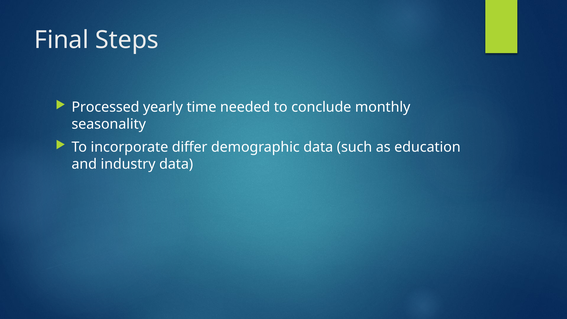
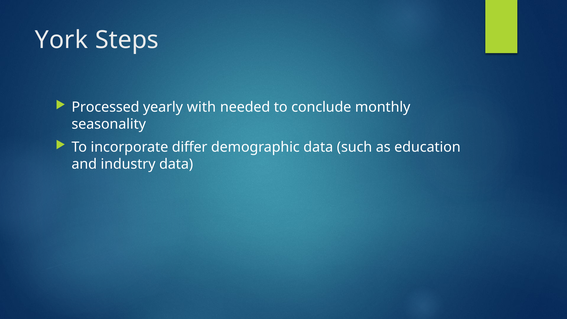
Final: Final -> York
time: time -> with
